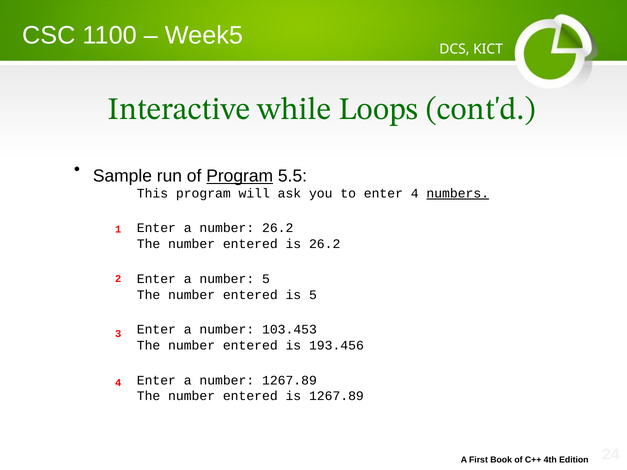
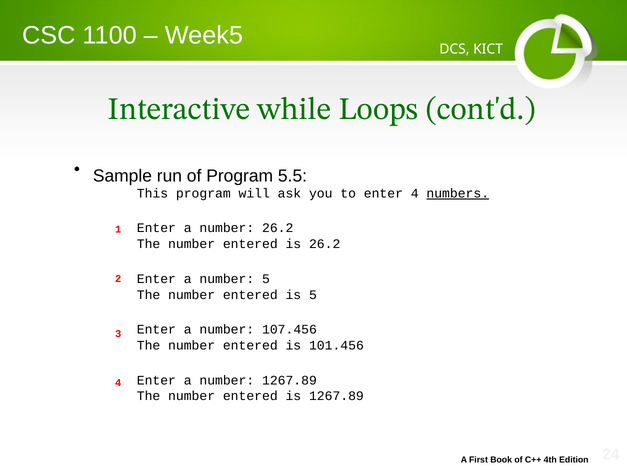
Program at (240, 176) underline: present -> none
103.453: 103.453 -> 107.456
193.456: 193.456 -> 101.456
